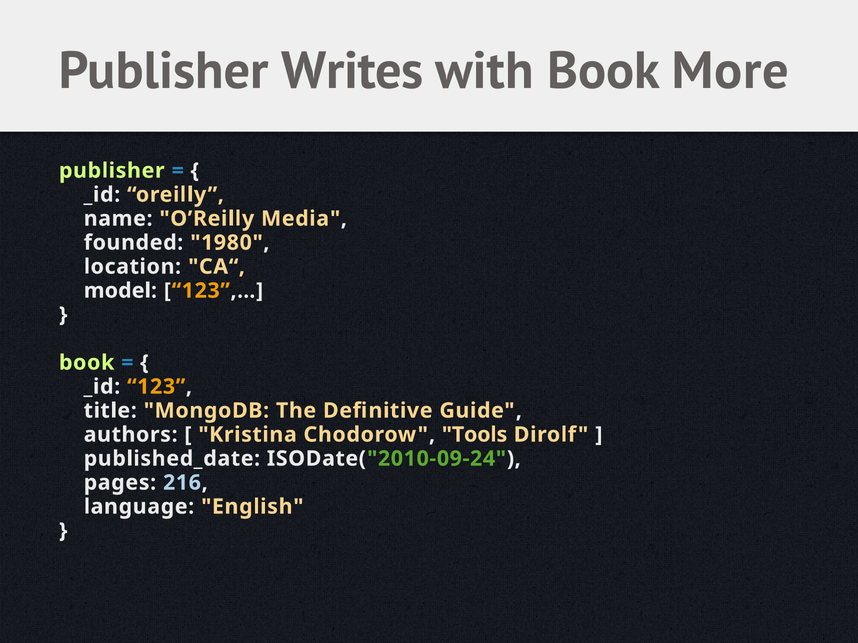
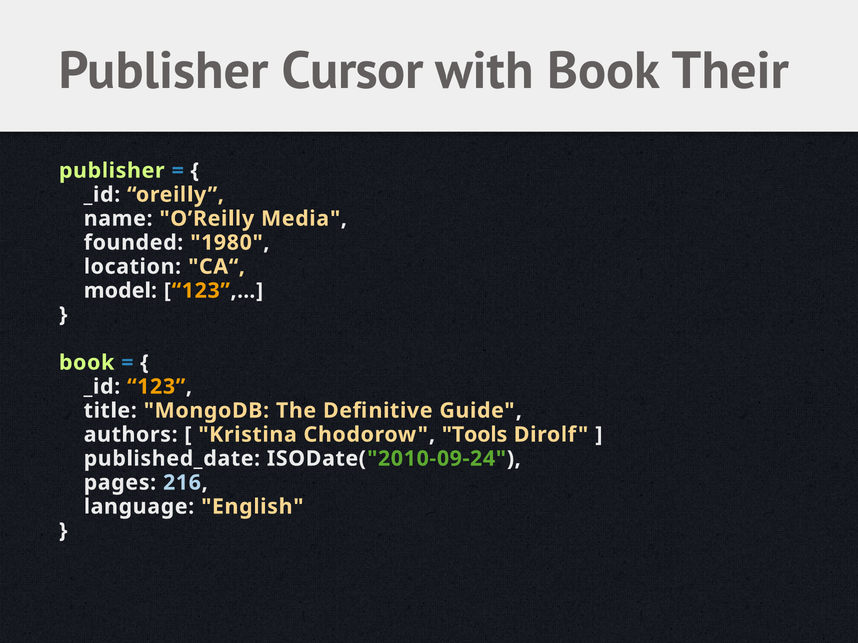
Writes: Writes -> Cursor
More: More -> Their
